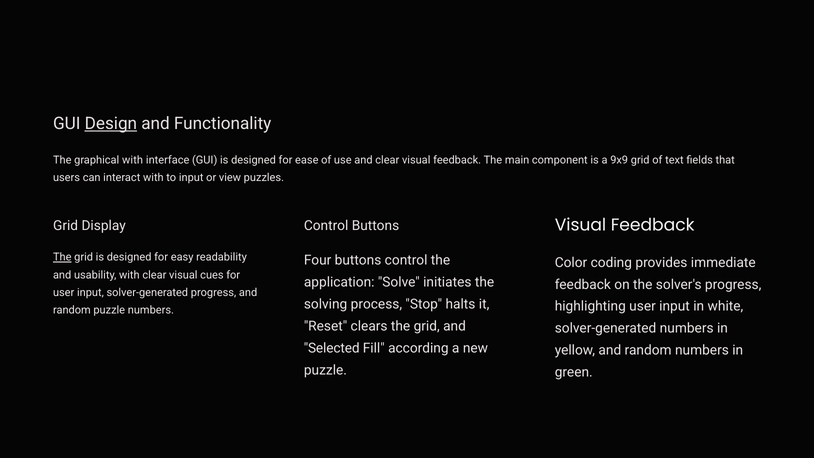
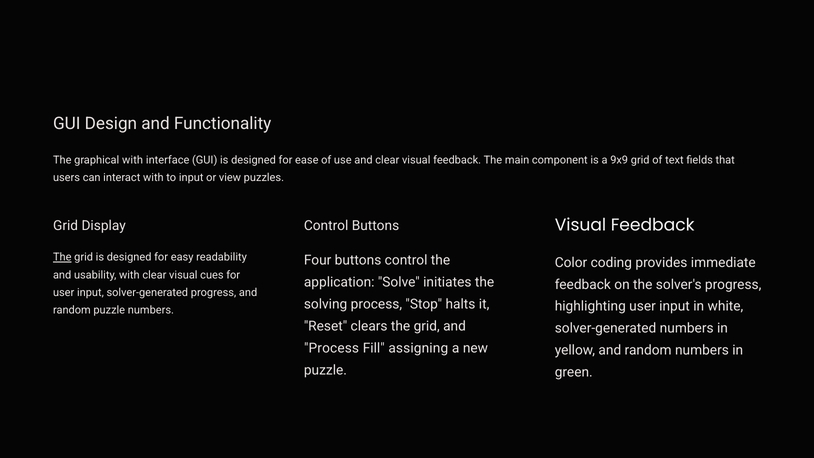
Design underline: present -> none
Selected at (332, 348): Selected -> Process
according: according -> assigning
